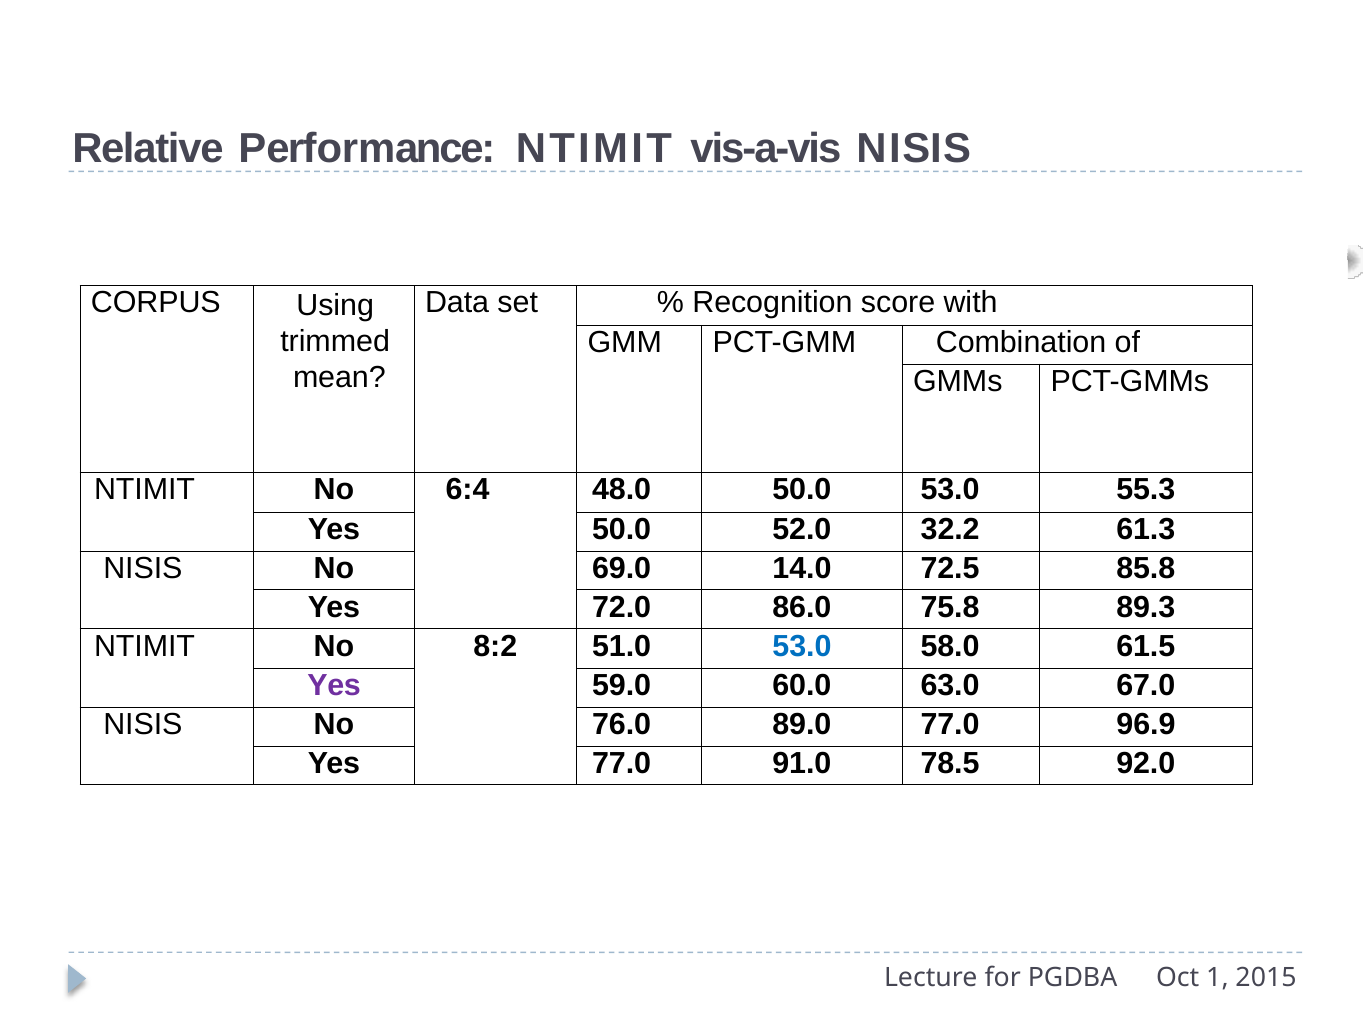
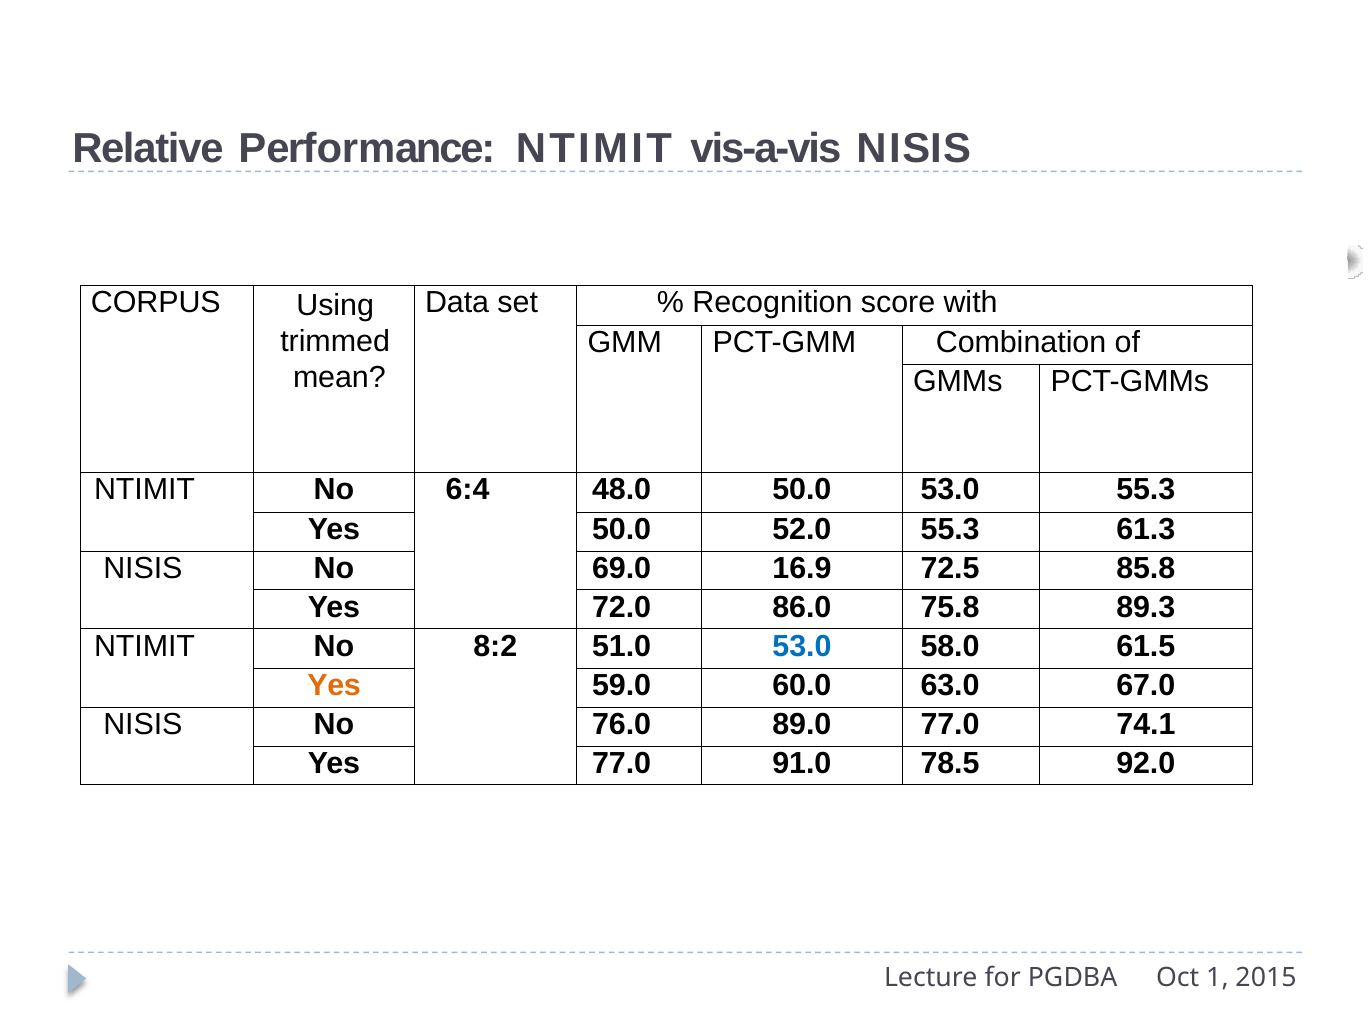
52.0 32.2: 32.2 -> 55.3
14.0: 14.0 -> 16.9
Yes at (334, 686) colour: purple -> orange
96.9: 96.9 -> 74.1
